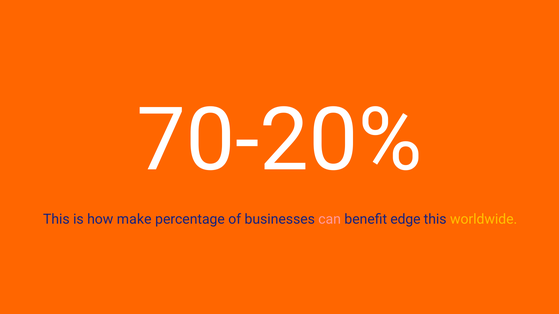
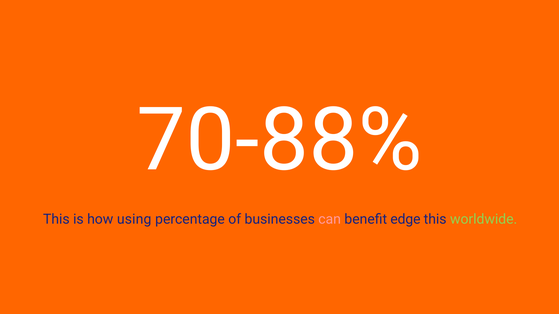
70-20%: 70-20% -> 70-88%
make: make -> using
worldwide colour: yellow -> light green
